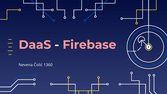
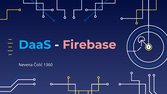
DaaS colour: pink -> light blue
